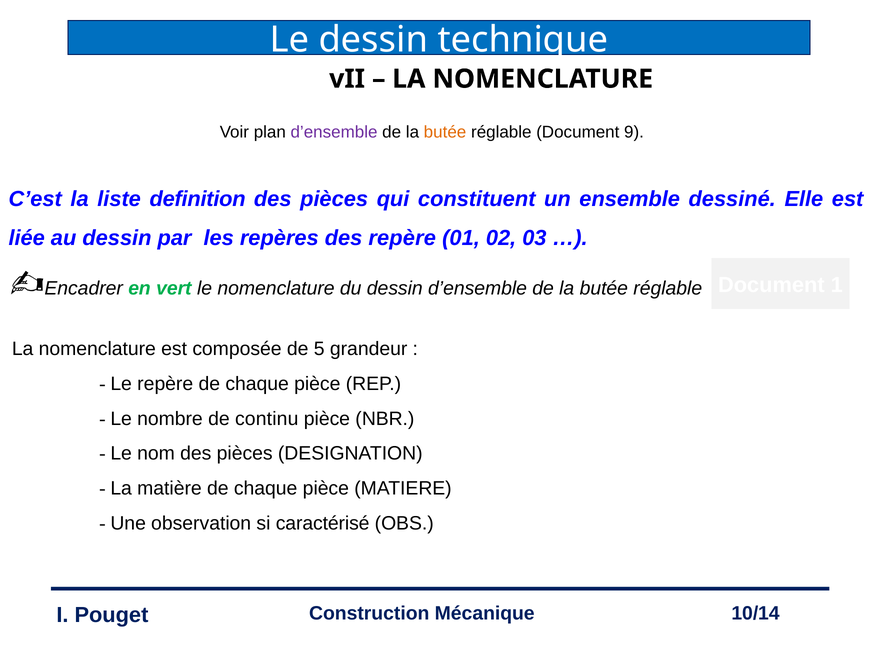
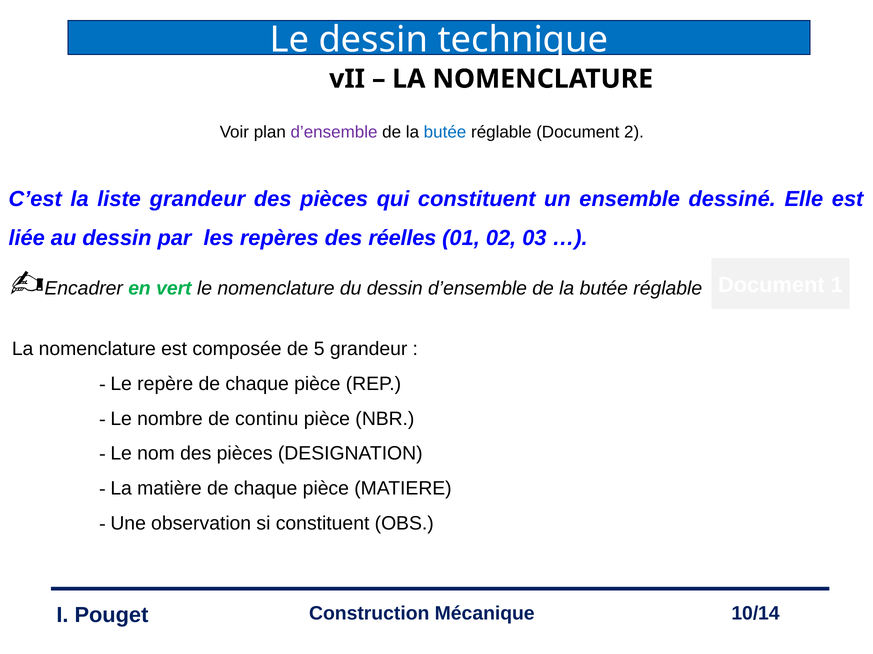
butée at (445, 132) colour: orange -> blue
9: 9 -> 2
liste definition: definition -> grandeur
des repère: repère -> réelles
si caractérisé: caractérisé -> constituent
